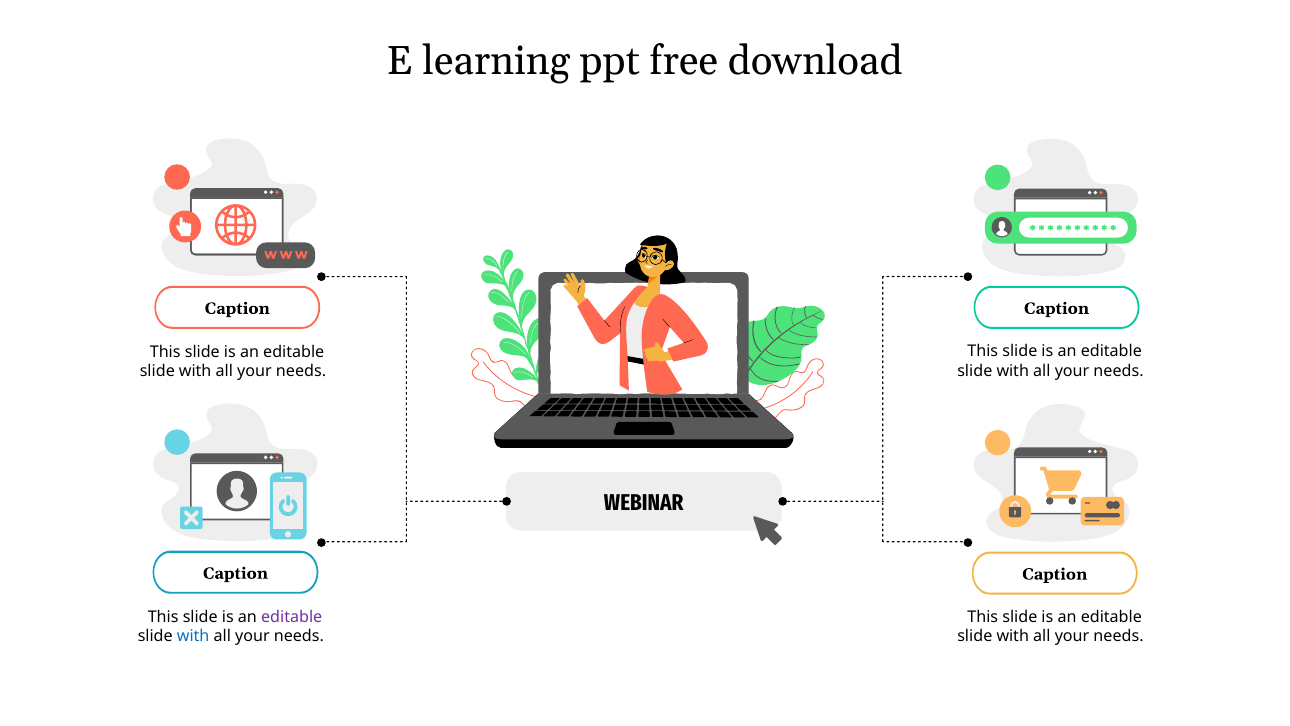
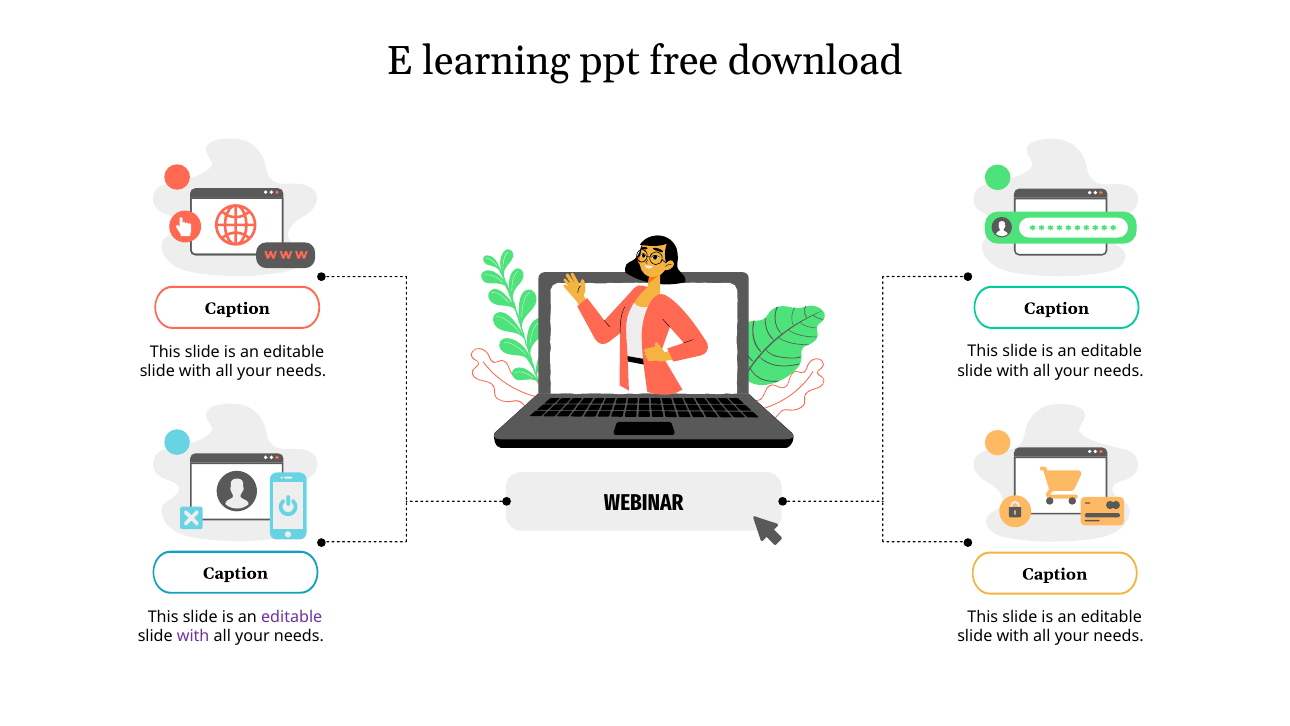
with at (193, 636) colour: blue -> purple
